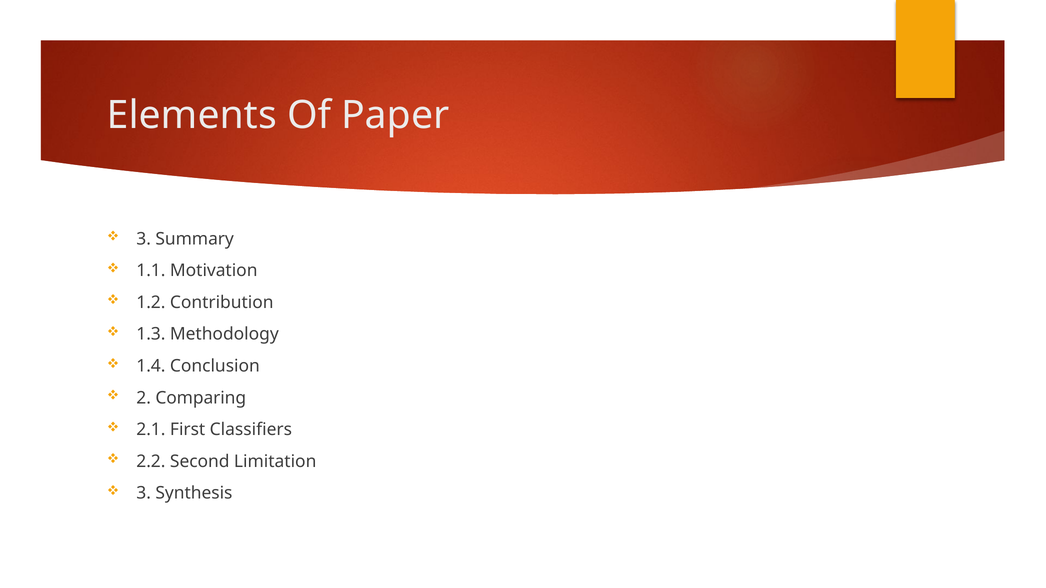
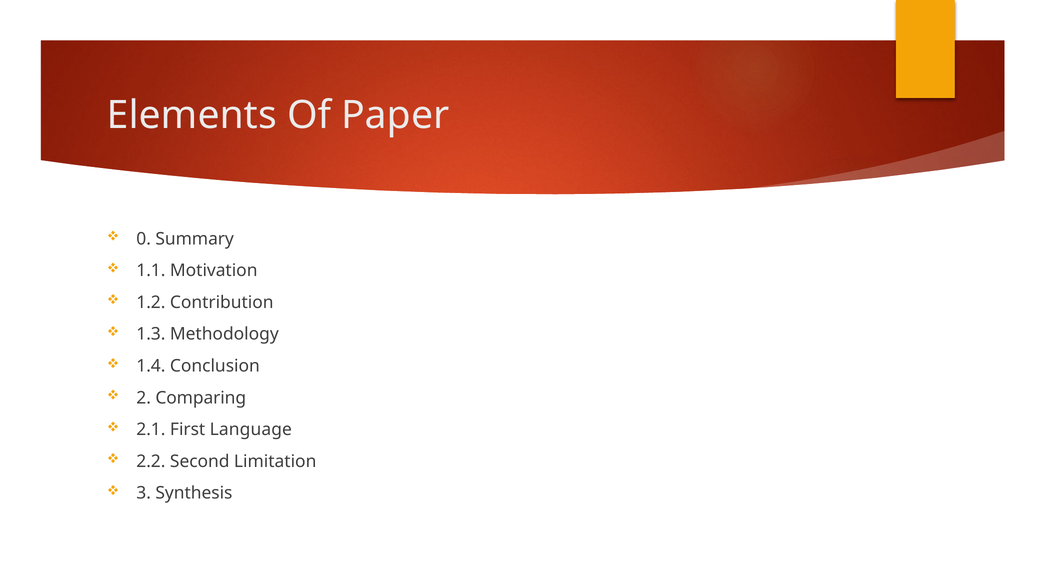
3 at (144, 239): 3 -> 0
Classifiers: Classifiers -> Language
